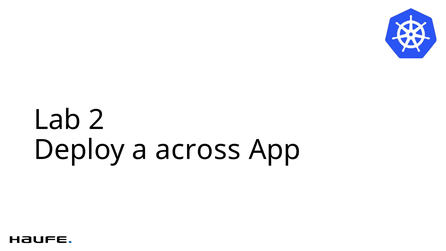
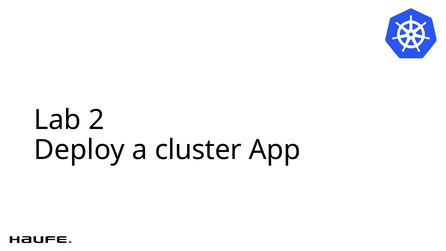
across: across -> cluster
